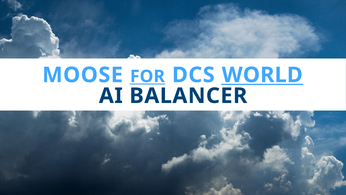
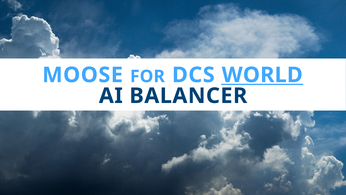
FOR underline: present -> none
